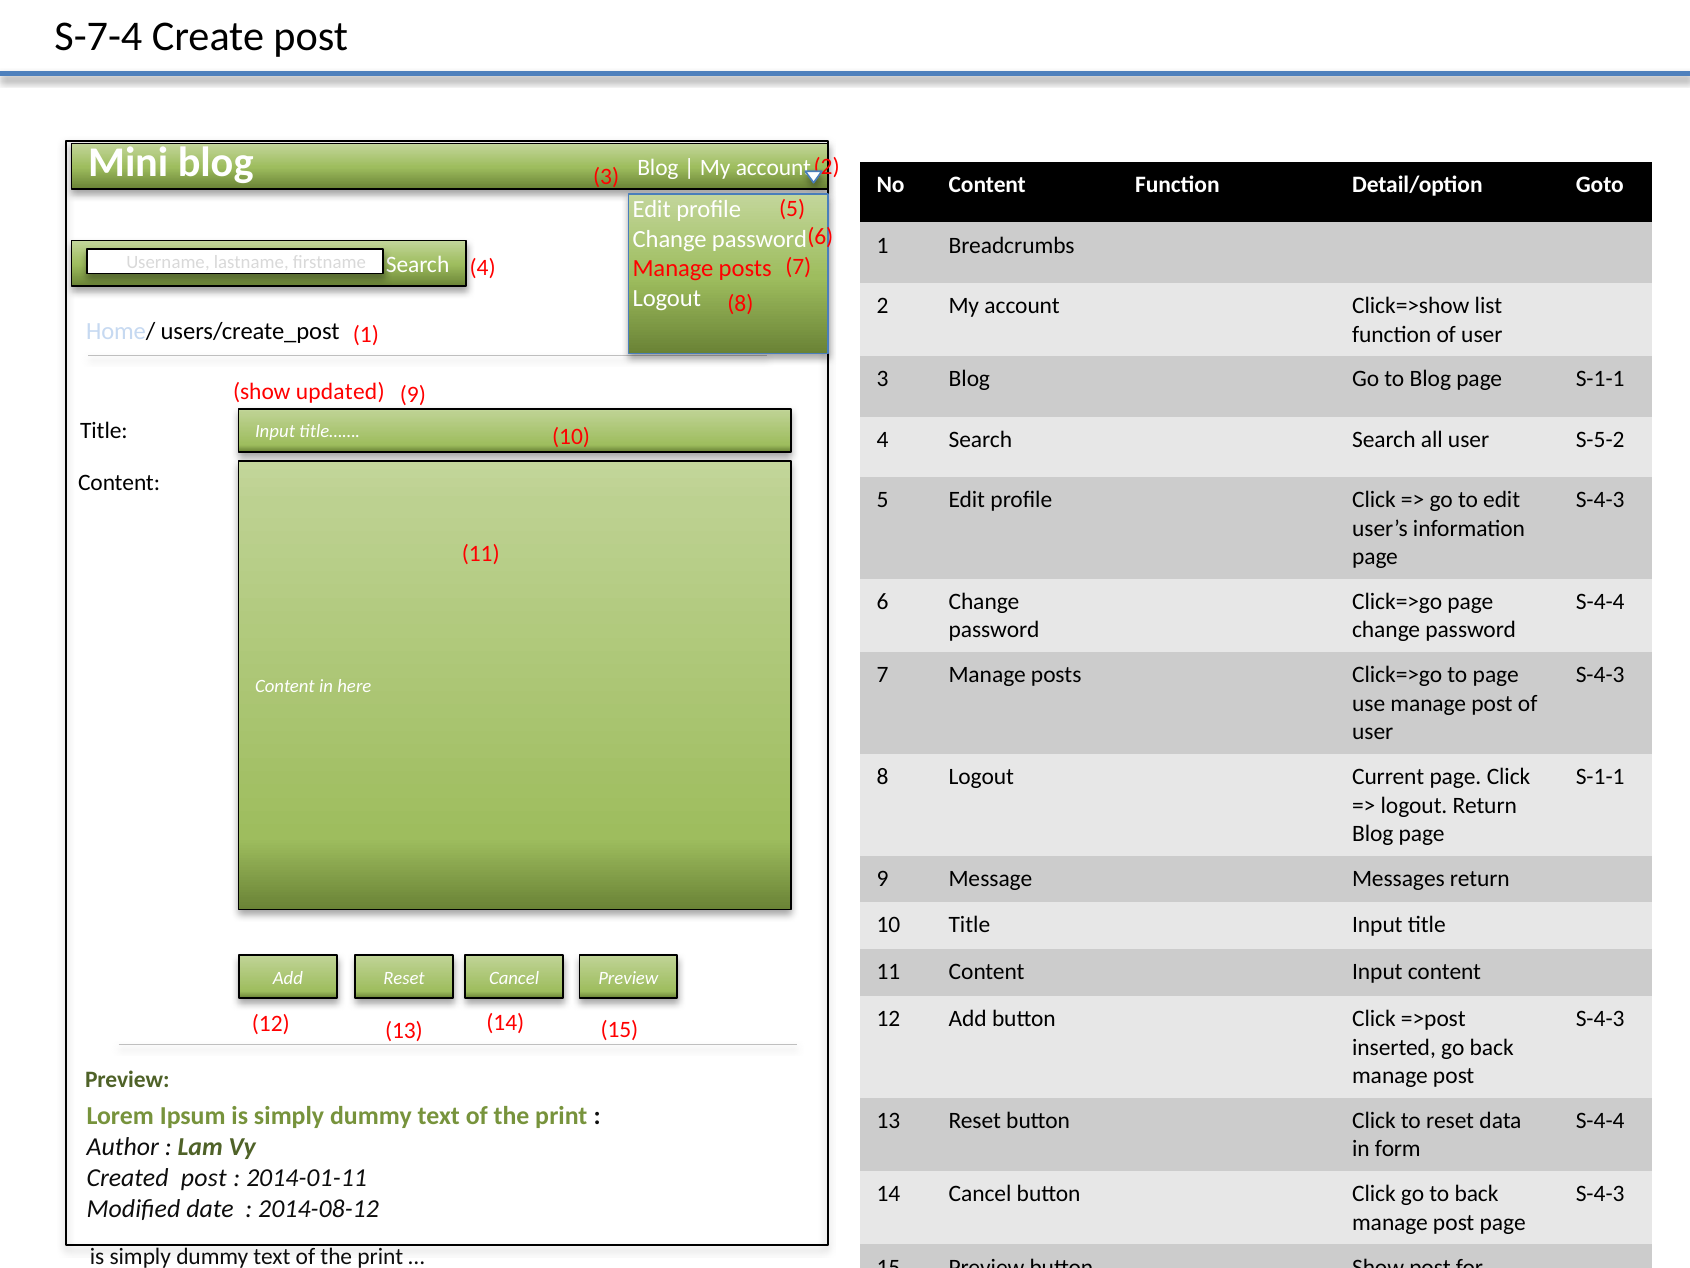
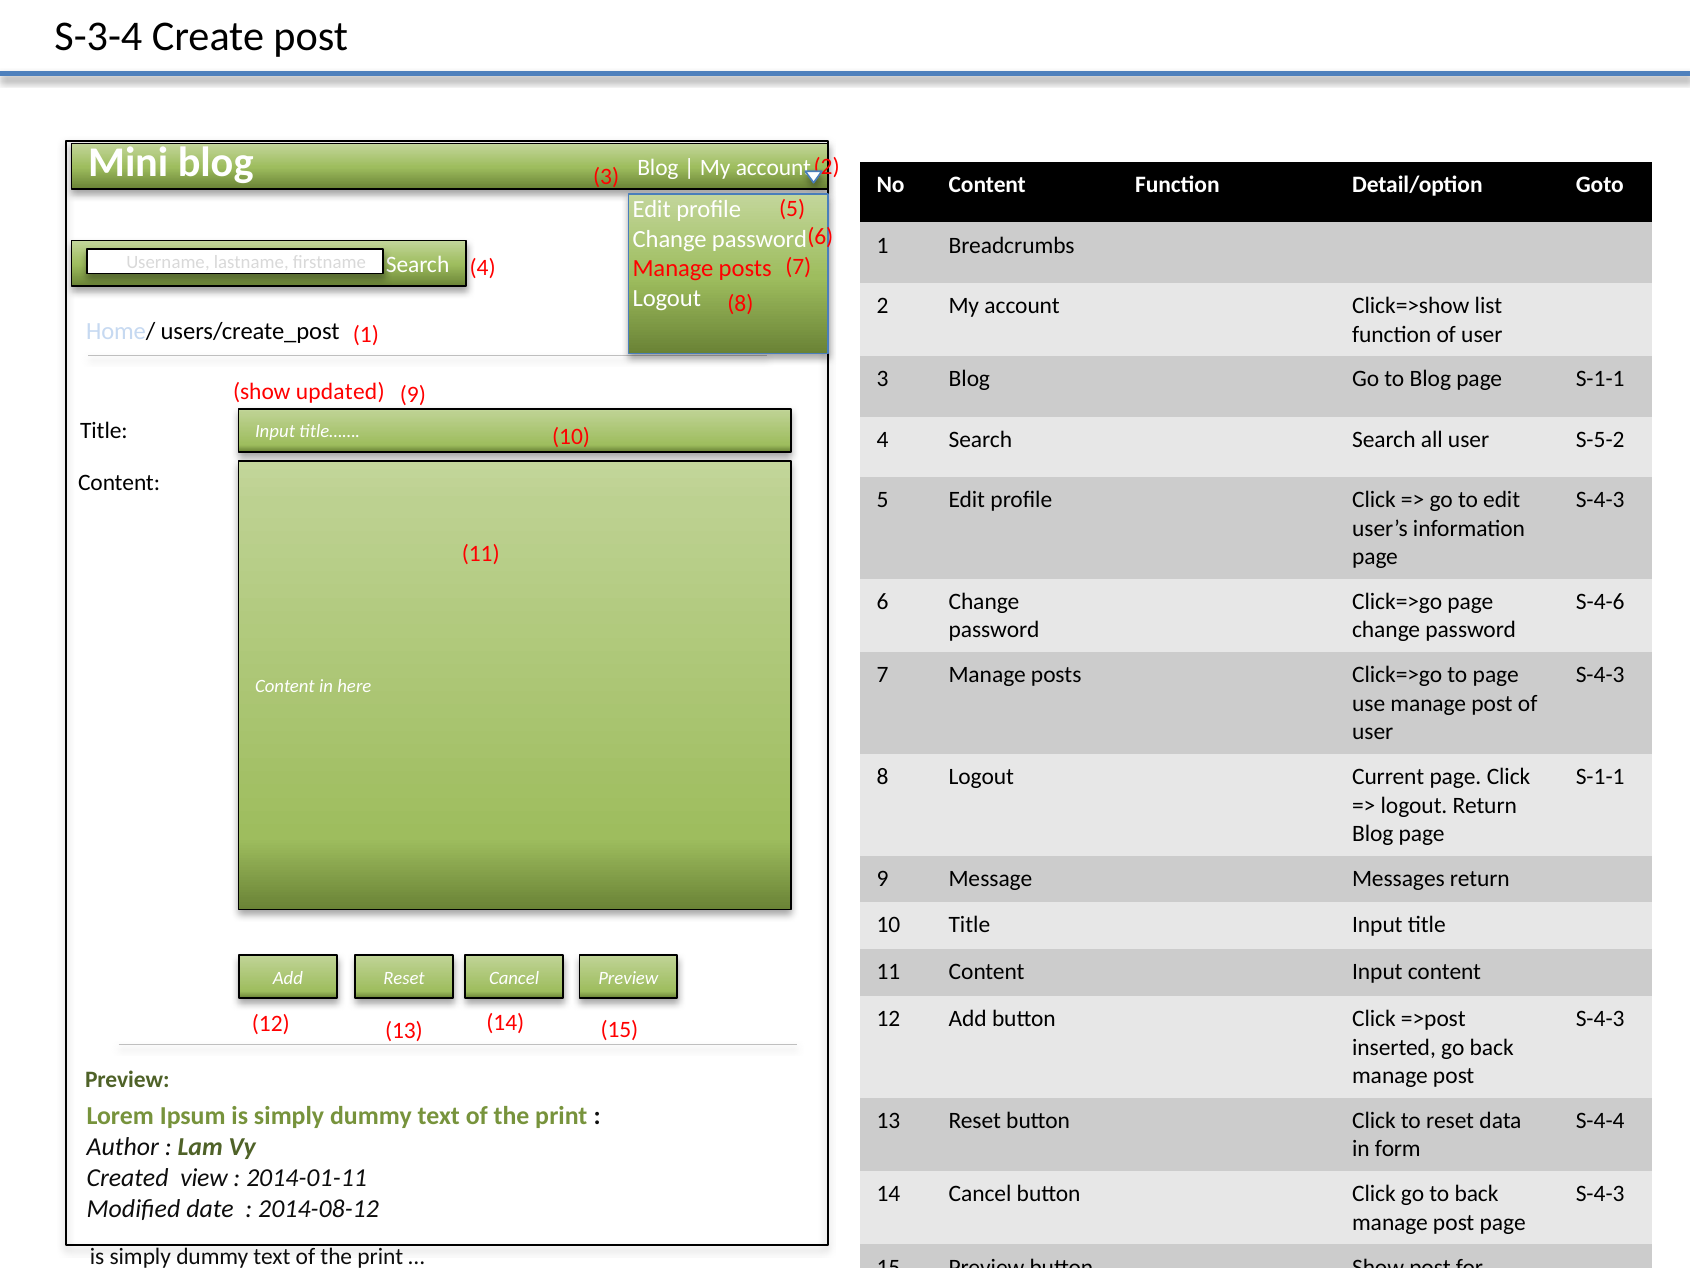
S-7-4: S-7-4 -> S-3-4
S-4-4 at (1600, 602): S-4-4 -> S-4-6
Created post: post -> view
